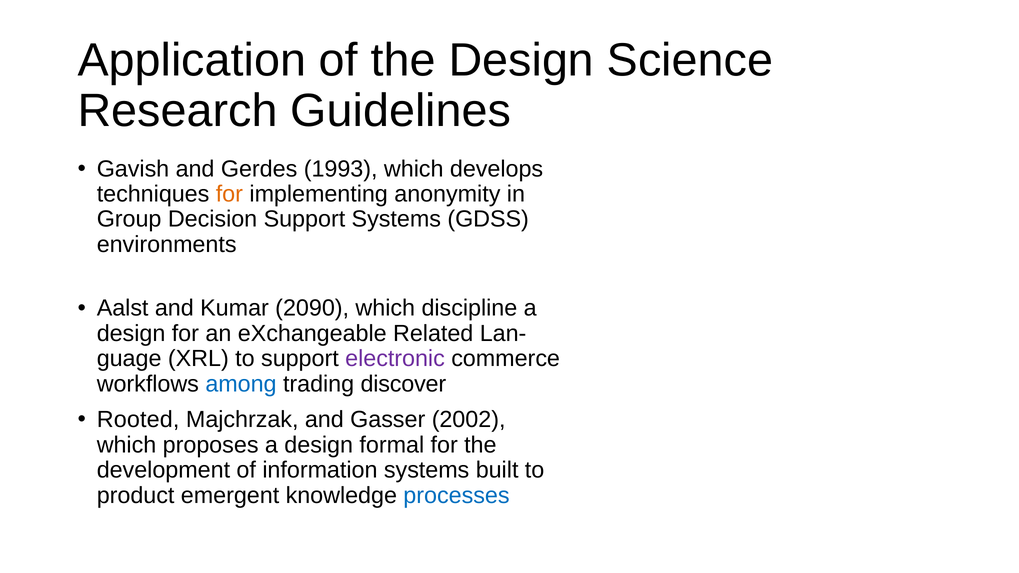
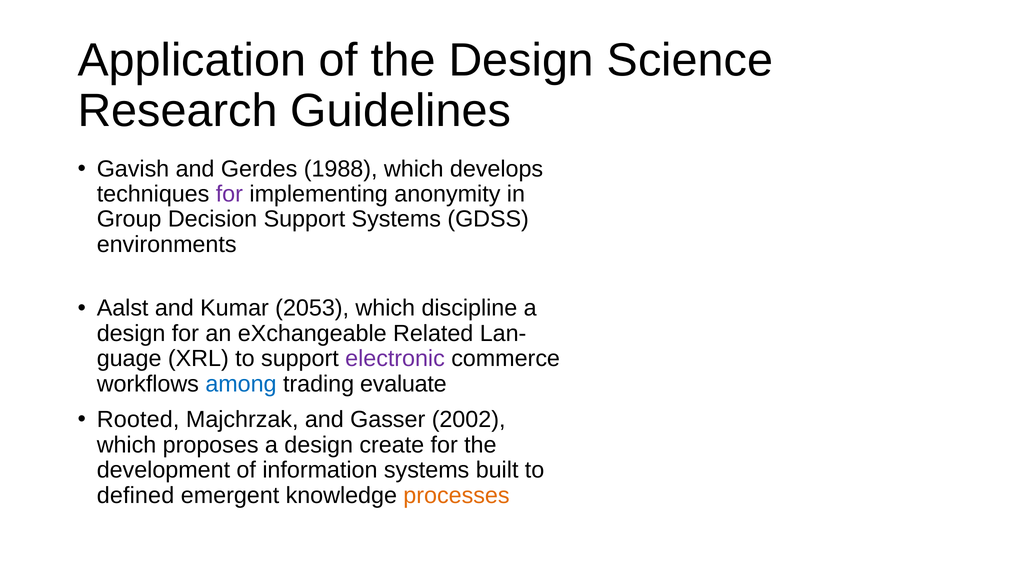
1993: 1993 -> 1988
for at (229, 194) colour: orange -> purple
2090: 2090 -> 2053
discover: discover -> evaluate
formal: formal -> create
product: product -> defined
processes colour: blue -> orange
